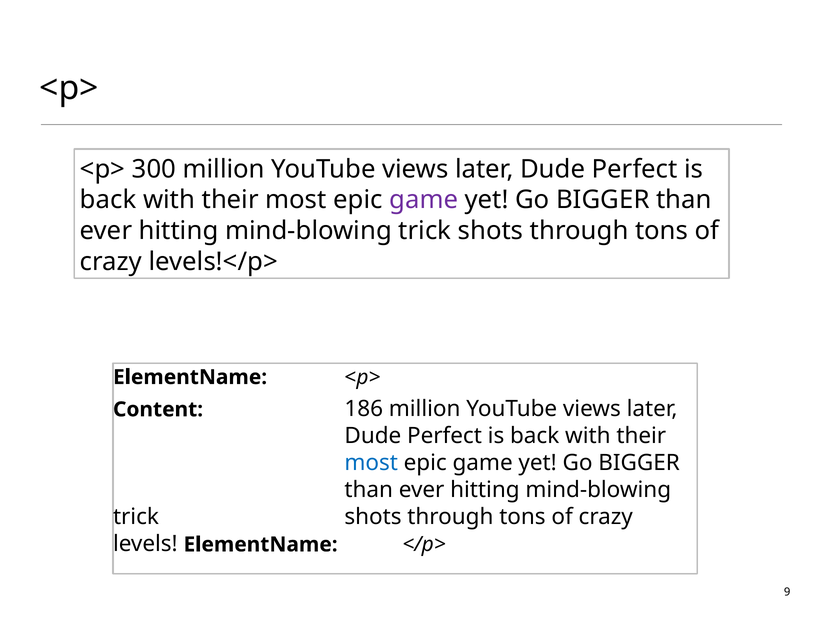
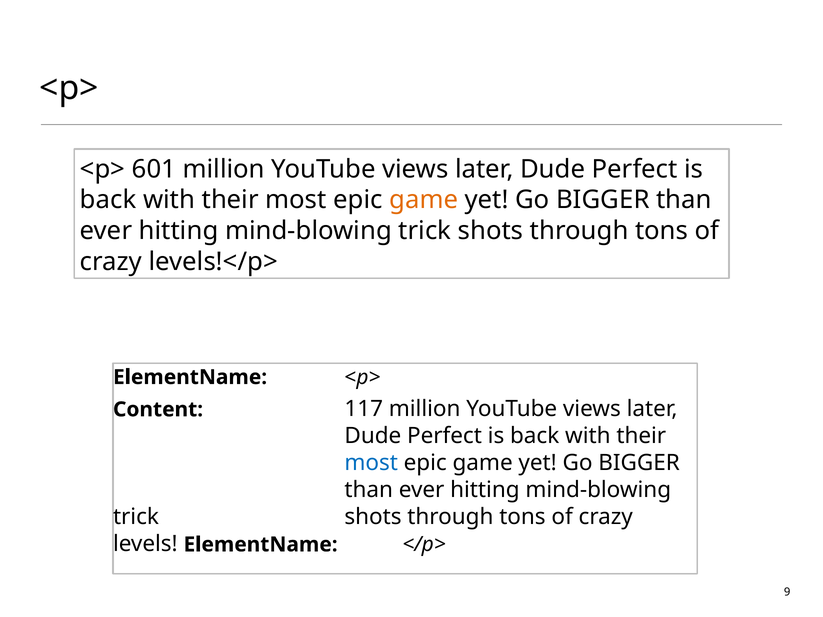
300: 300 -> 601
game at (424, 200) colour: purple -> orange
186: 186 -> 117
